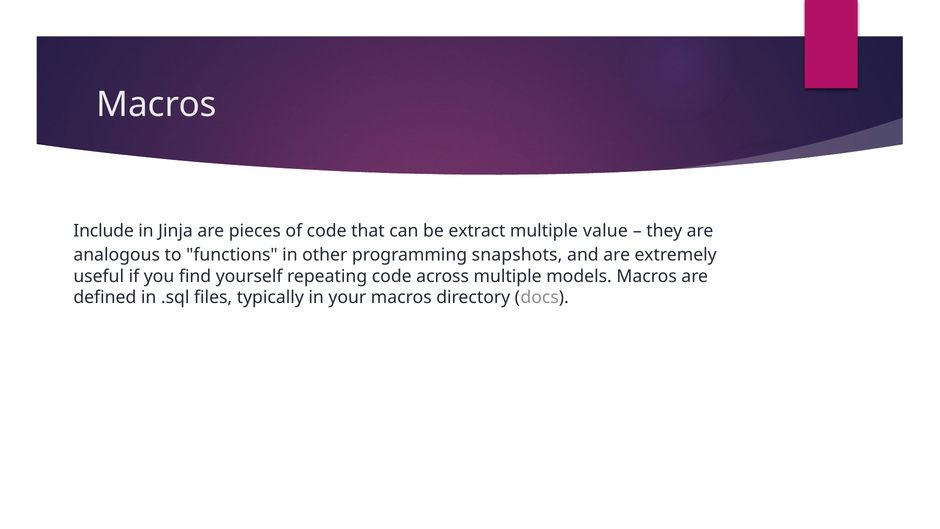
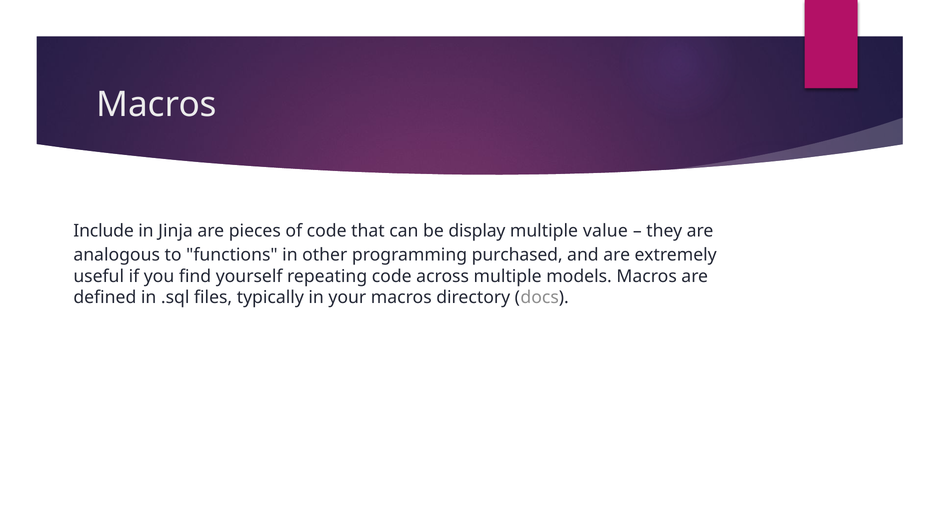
extract: extract -> display
snapshots: snapshots -> purchased
